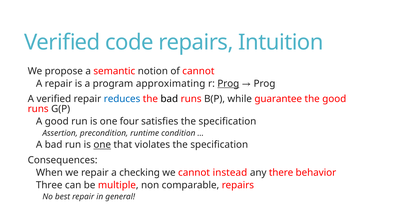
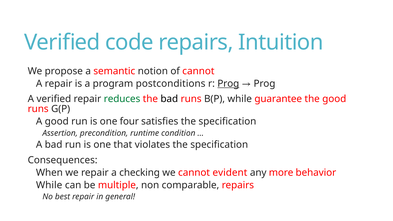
approximating: approximating -> postconditions
reduces colour: blue -> green
one at (102, 145) underline: present -> none
instead: instead -> evident
there: there -> more
Three at (49, 185): Three -> While
